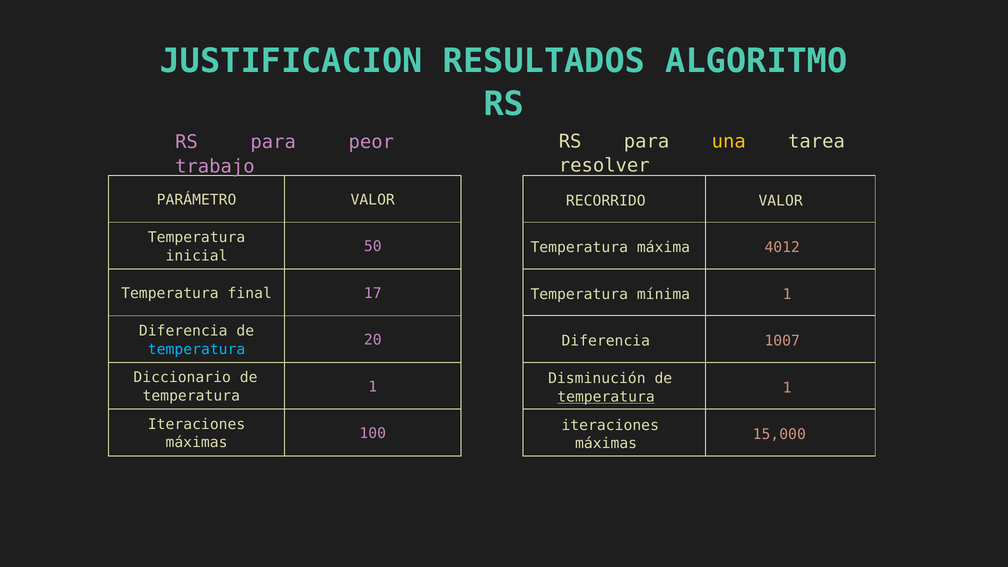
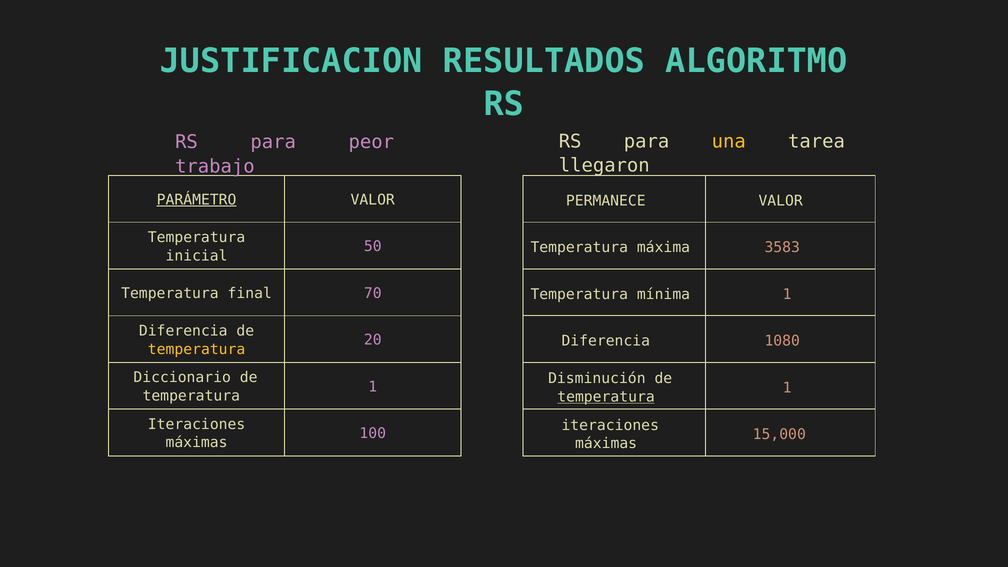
resolver: resolver -> llegaron
PARÁMETRO underline: none -> present
RECORRIDO: RECORRIDO -> PERMANECE
4012: 4012 -> 3583
17: 17 -> 70
1007: 1007 -> 1080
temperatura at (197, 349) colour: light blue -> yellow
